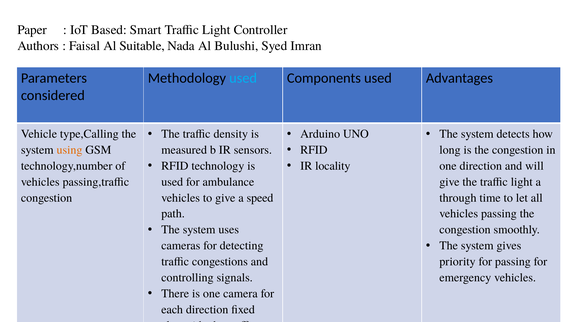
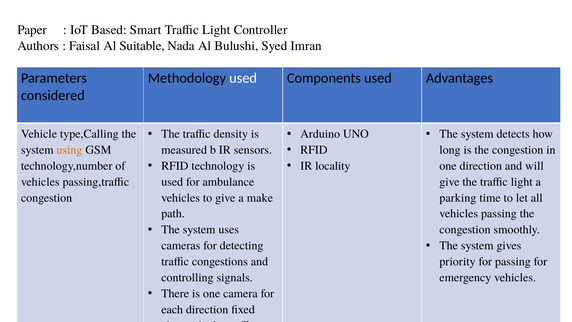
used at (243, 78) colour: light blue -> white
speed: speed -> make
through: through -> parking
